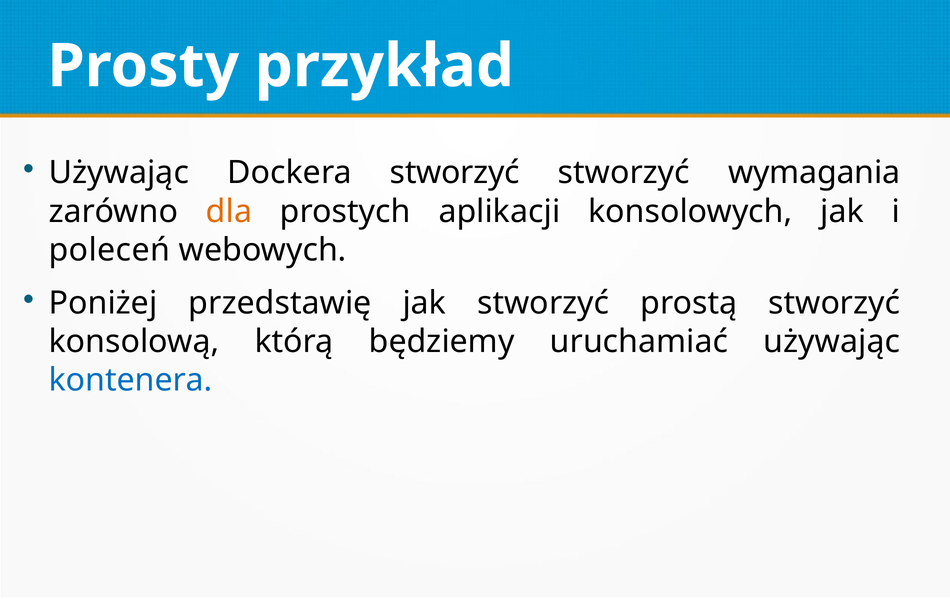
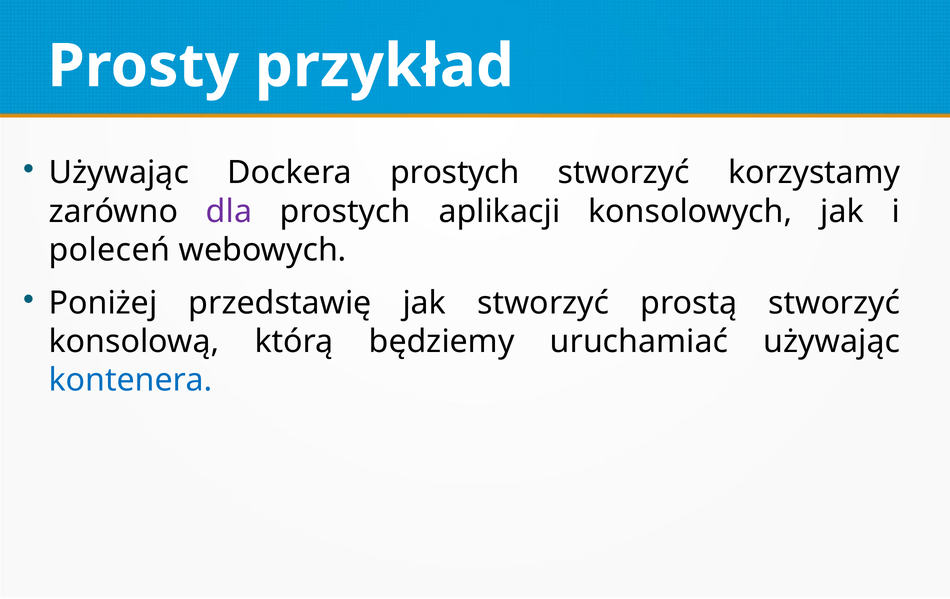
Dockera stworzyć: stworzyć -> prostych
wymagania: wymagania -> korzystamy
dla colour: orange -> purple
